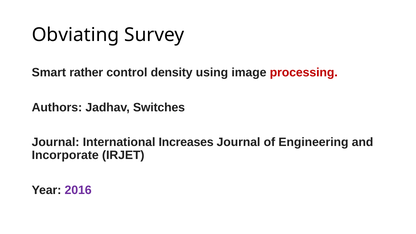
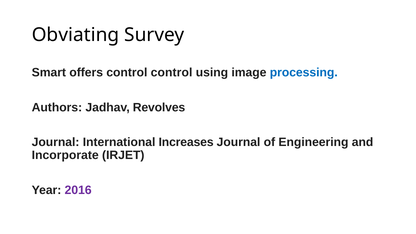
rather: rather -> offers
control density: density -> control
processing colour: red -> blue
Switches: Switches -> Revolves
